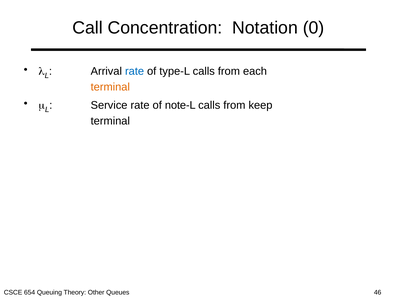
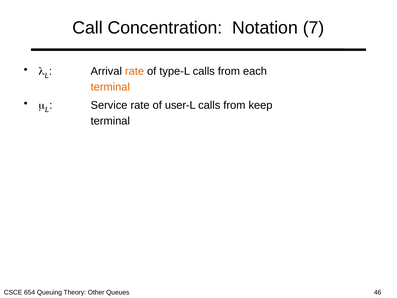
0: 0 -> 7
rate at (135, 71) colour: blue -> orange
note-L: note-L -> user-L
